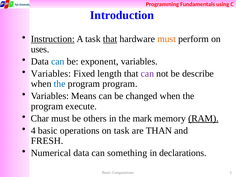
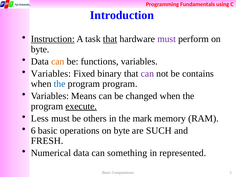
must at (167, 39) colour: orange -> purple
uses at (40, 49): uses -> byte
can at (58, 61) colour: blue -> orange
exponent: exponent -> functions
length: length -> binary
describe: describe -> contains
execute underline: none -> present
Char: Char -> Less
RAM underline: present -> none
4: 4 -> 6
operations on task: task -> byte
THAN: THAN -> SUCH
declarations: declarations -> represented
